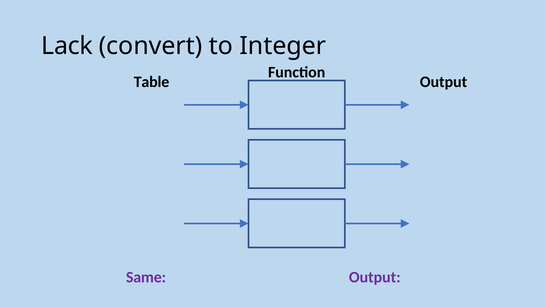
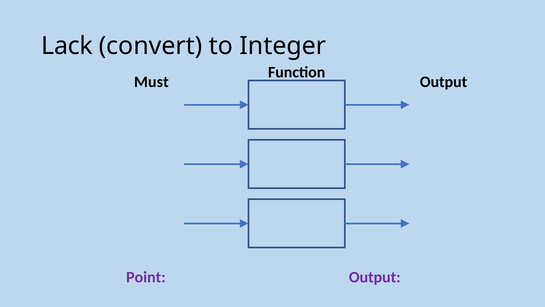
Table: Table -> Must
Same: Same -> Point
